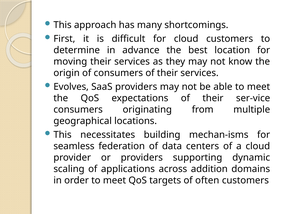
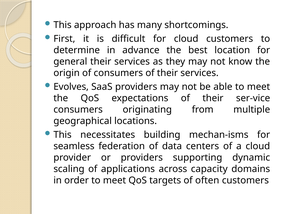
moving: moving -> general
addition: addition -> capacity
